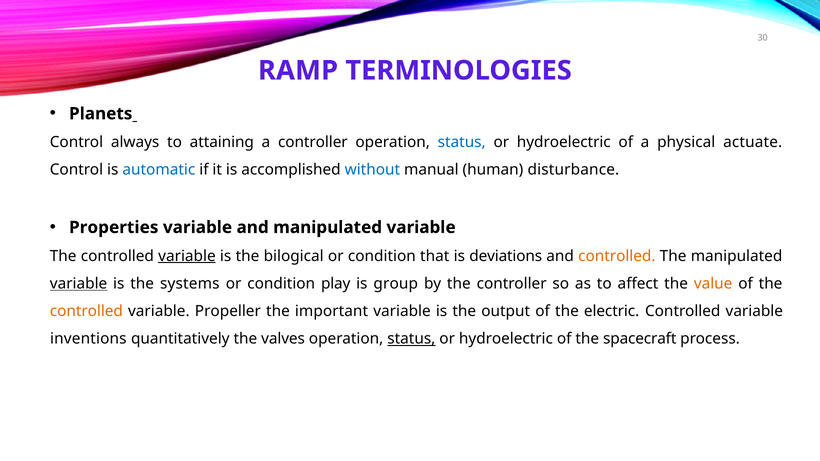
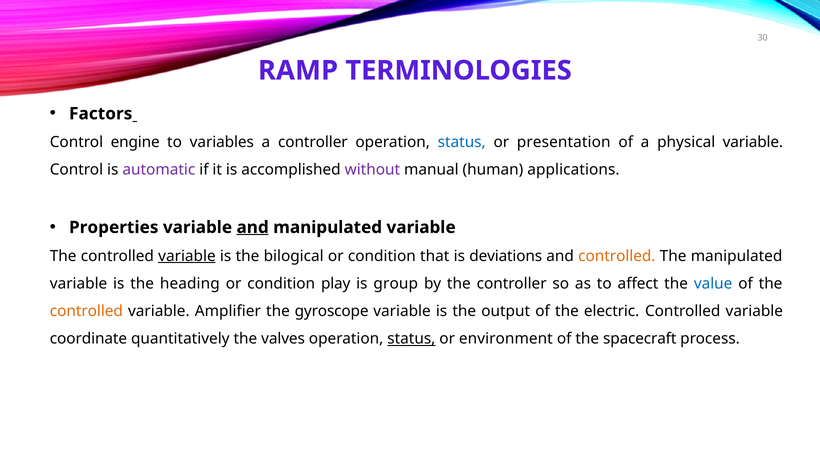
Planets: Planets -> Factors
always: always -> engine
attaining: attaining -> variables
hydroelectric at (564, 142): hydroelectric -> presentation
physical actuate: actuate -> variable
automatic colour: blue -> purple
without colour: blue -> purple
disturbance: disturbance -> applications
and at (253, 227) underline: none -> present
variable at (79, 284) underline: present -> none
systems: systems -> heading
value colour: orange -> blue
Propeller: Propeller -> Amplifier
important: important -> gyroscope
inventions: inventions -> coordinate
hydroelectric at (506, 339): hydroelectric -> environment
